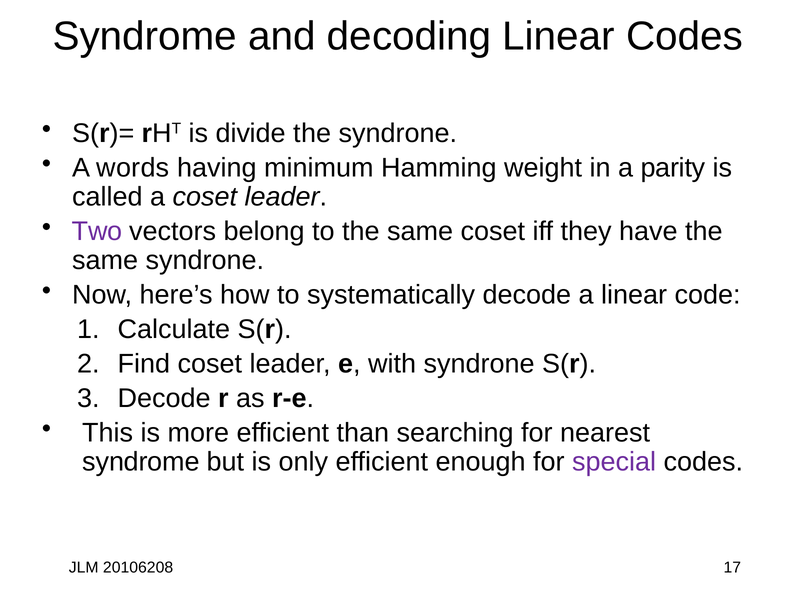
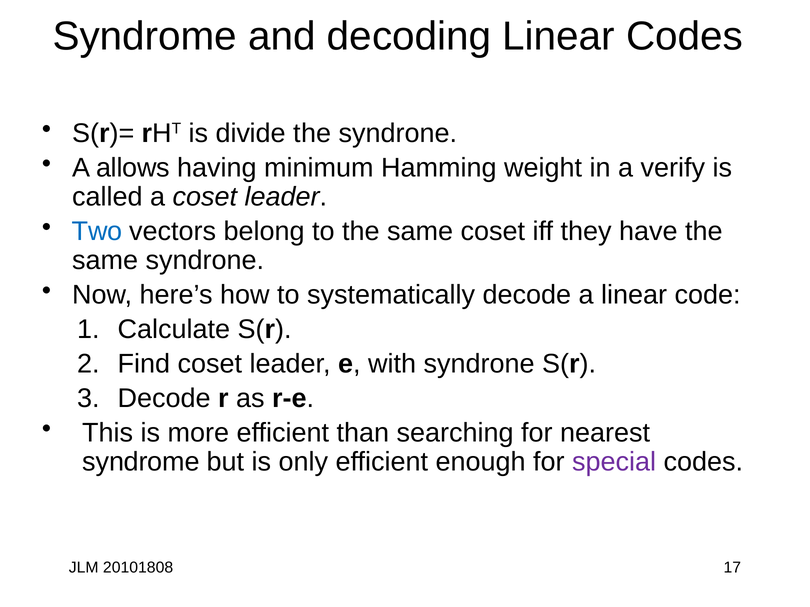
words: words -> allows
parity: parity -> verify
Two colour: purple -> blue
20106208: 20106208 -> 20101808
